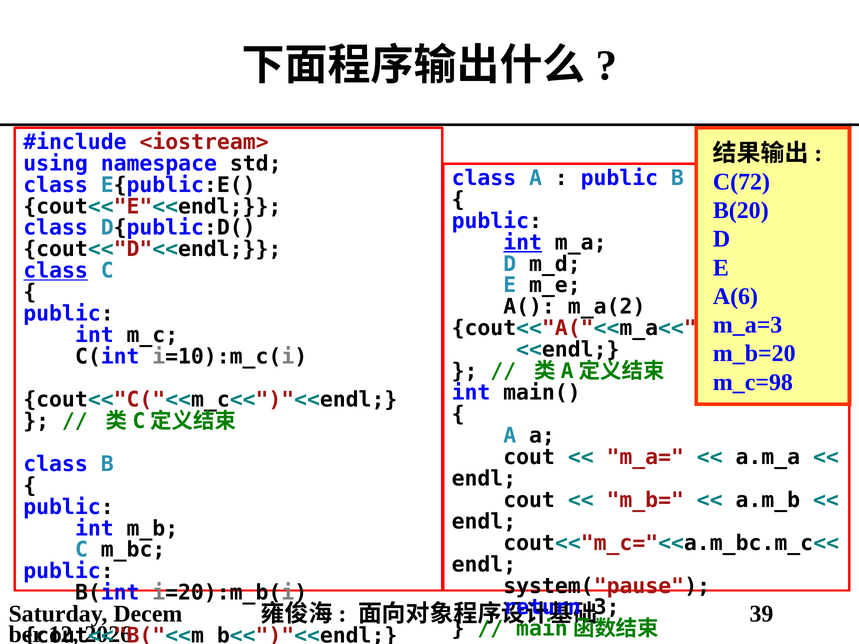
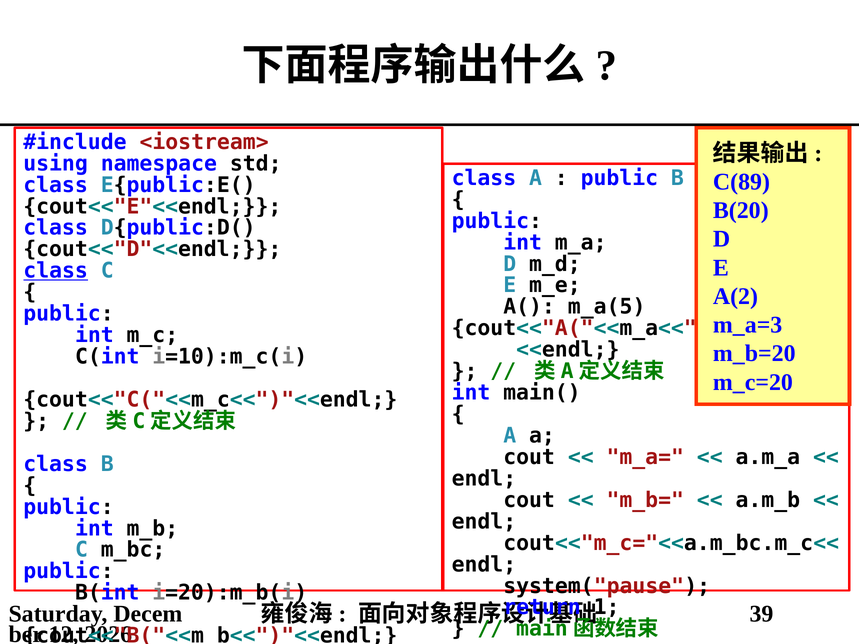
C(72: C(72 -> C(89
int at (523, 243) underline: present -> none
A(6: A(6 -> A(2
m_a(2: m_a(2 -> m_a(5
m_c=98: m_c=98 -> m_c=20
3: 3 -> 1
